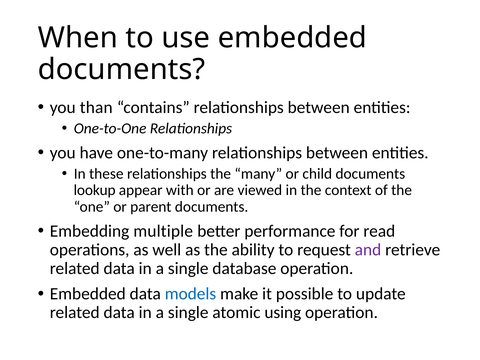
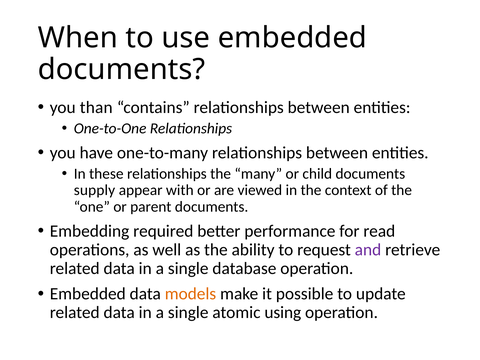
lookup: lookup -> supply
multiple: multiple -> required
models colour: blue -> orange
